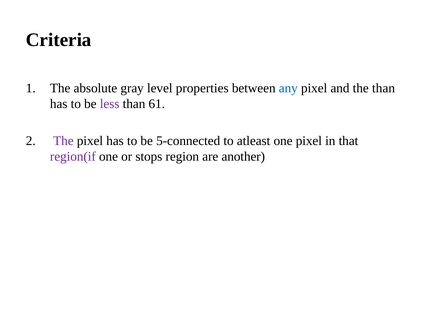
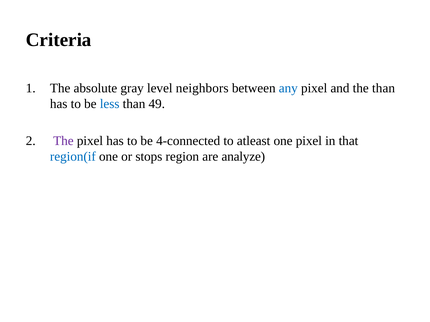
properties: properties -> neighbors
less colour: purple -> blue
61: 61 -> 49
5-connected: 5-connected -> 4-connected
region(if colour: purple -> blue
another: another -> analyze
